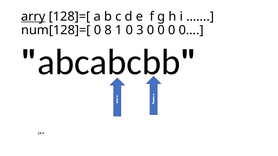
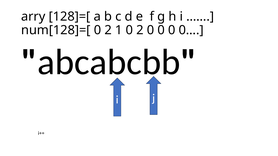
arry underline: present -> none
num[128]=[ 0 8: 8 -> 2
1 0 3: 3 -> 2
